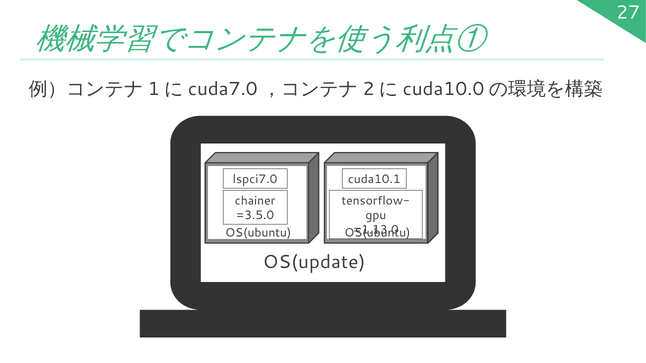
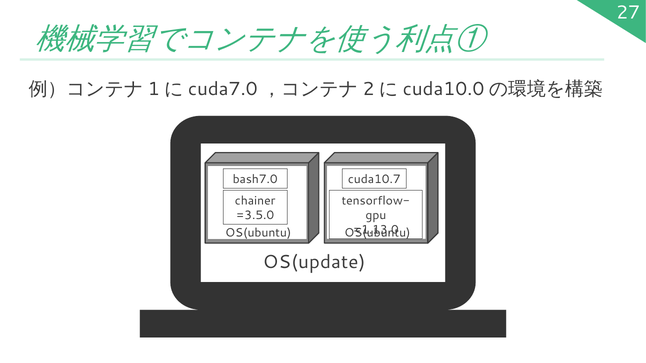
lspci7.0: lspci7.0 -> bash7.0
cuda10.1: cuda10.1 -> cuda10.7
